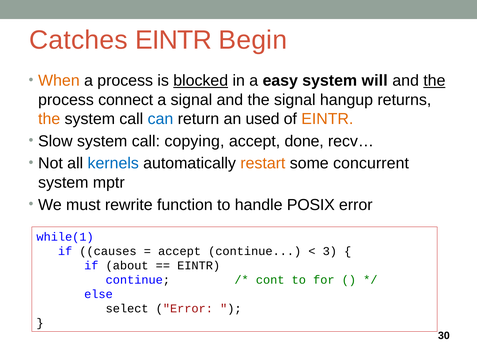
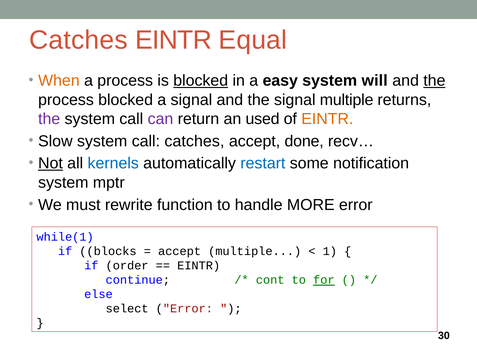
Begin: Begin -> Equal
process connect: connect -> blocked
signal hangup: hangup -> multiple
the at (49, 119) colour: orange -> purple
can colour: blue -> purple
call copying: copying -> catches
Not underline: none -> present
restart colour: orange -> blue
concurrent: concurrent -> notification
POSIX: POSIX -> MORE
causes: causes -> blocks
accept continue: continue -> multiple
3: 3 -> 1
about: about -> order
for underline: none -> present
